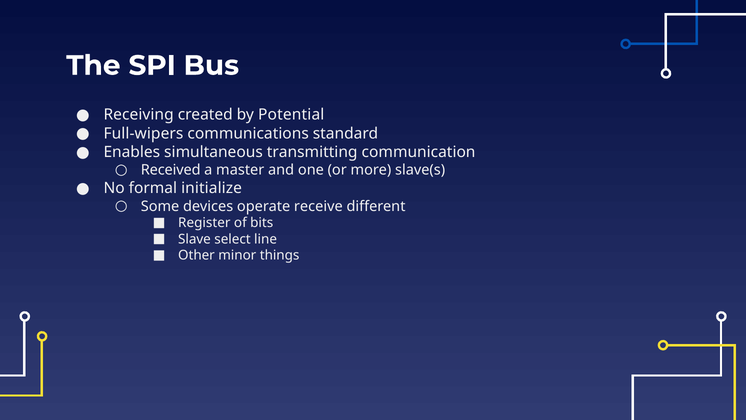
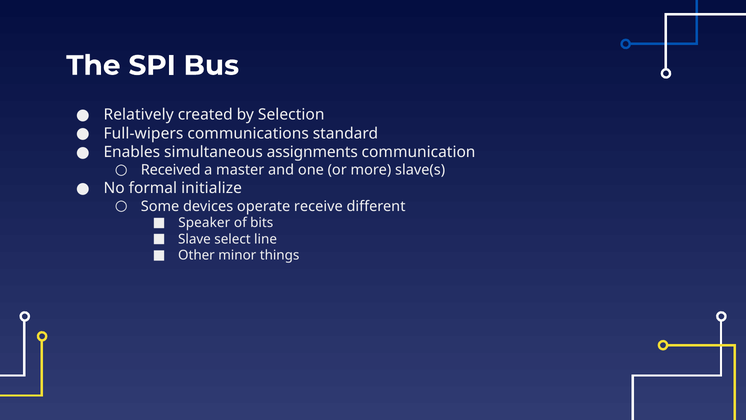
Receiving: Receiving -> Relatively
Potential: Potential -> Selection
transmitting: transmitting -> assignments
Register: Register -> Speaker
